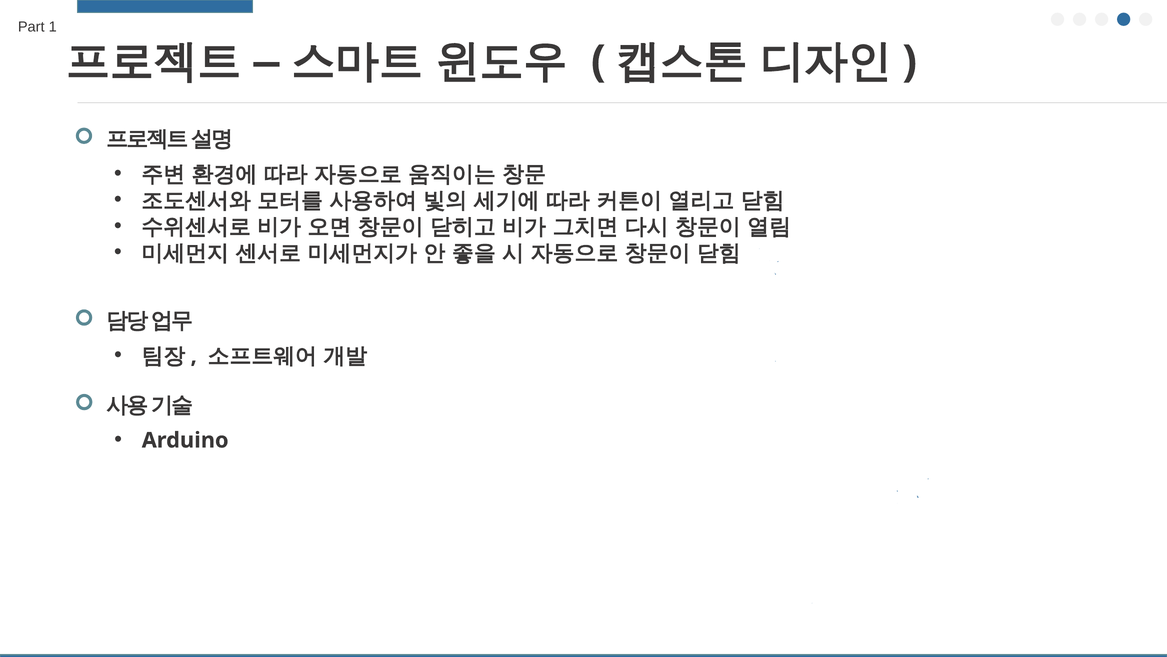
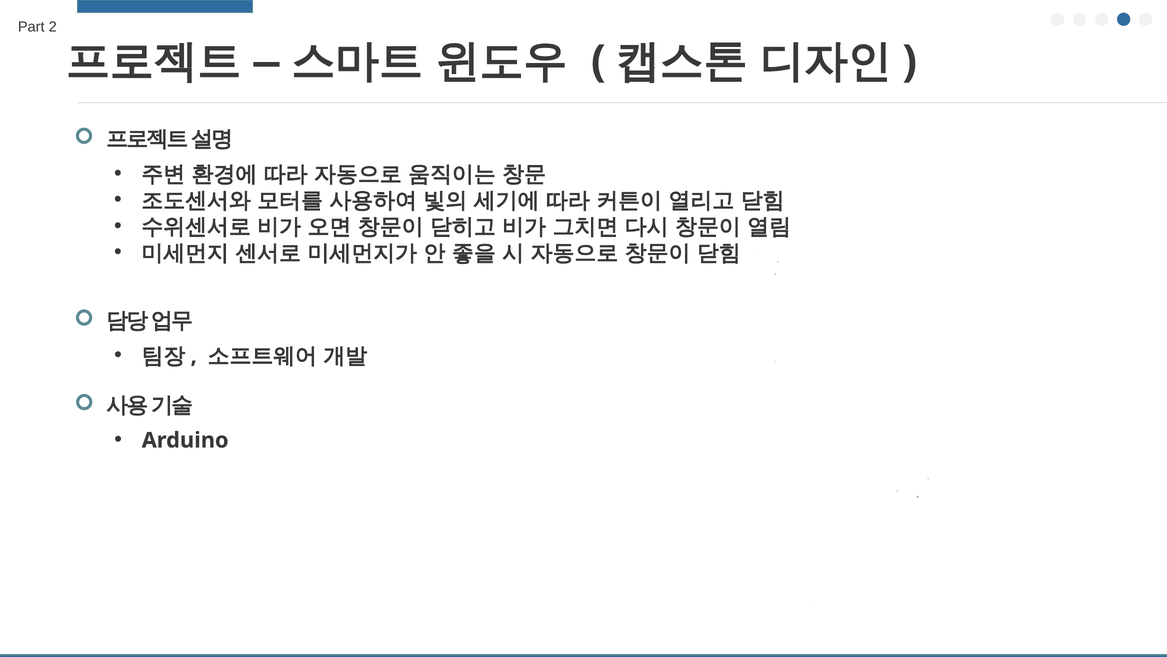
1: 1 -> 2
